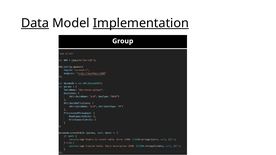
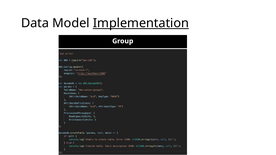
Data underline: present -> none
